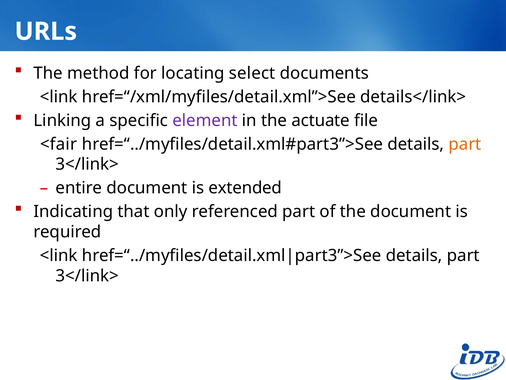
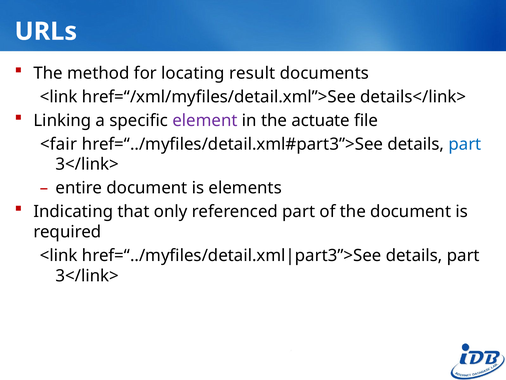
select: select -> result
part at (465, 144) colour: orange -> blue
extended: extended -> elements
